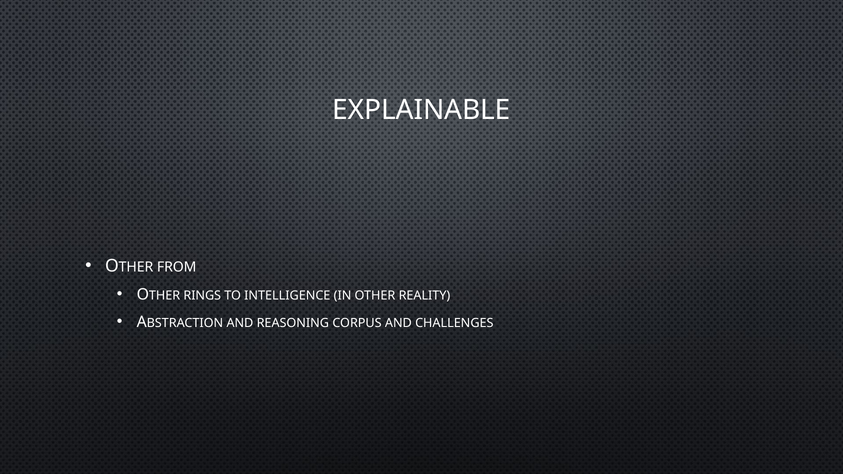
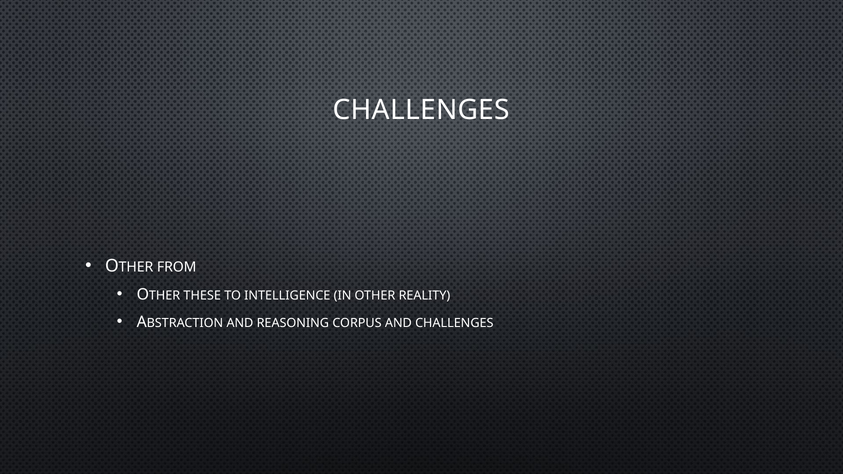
EXPLAINABLE at (421, 110): EXPLAINABLE -> CHALLENGES
RINGS: RINGS -> THESE
